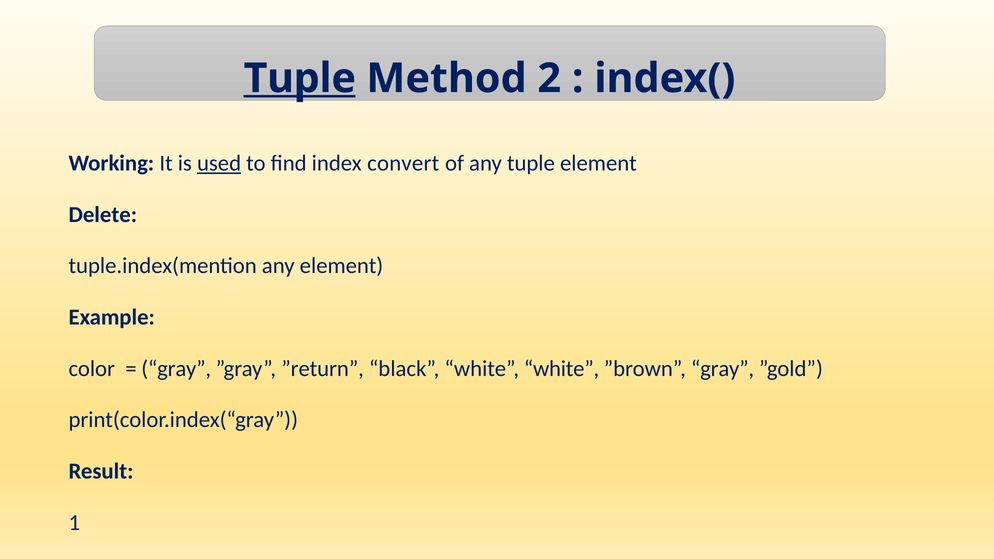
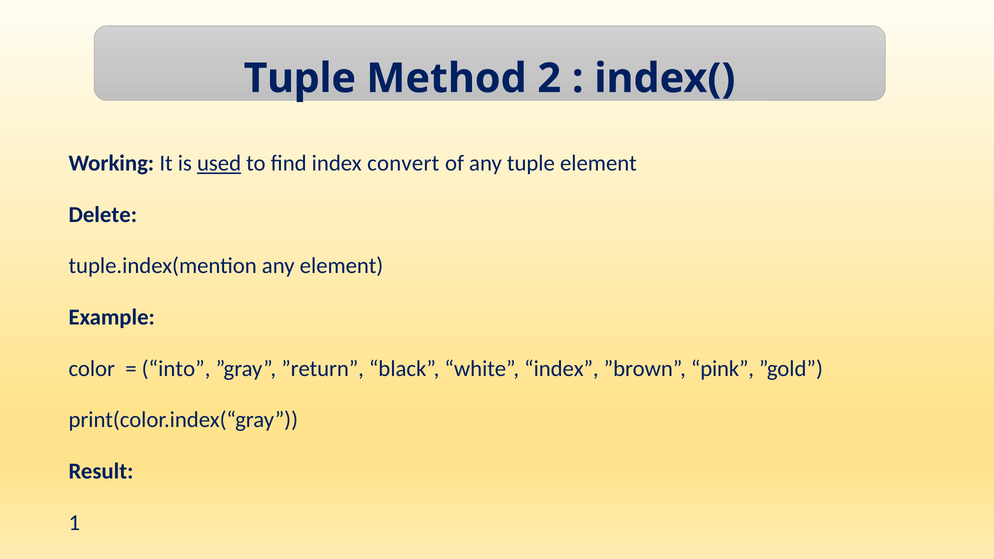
Tuple at (300, 78) underline: present -> none
gray at (176, 369): gray -> into
white white: white -> index
”brown gray: gray -> pink
